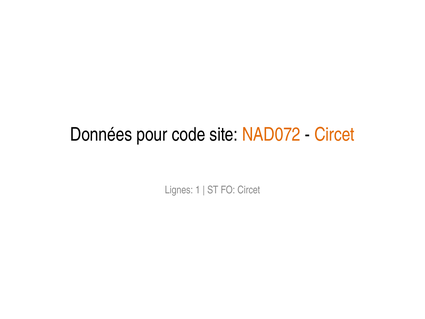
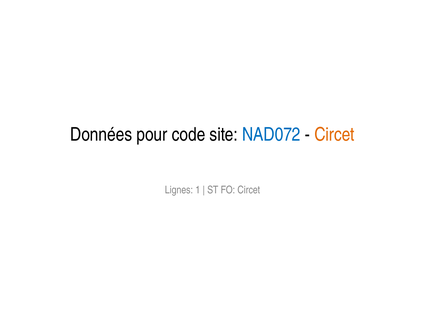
NAD072 colour: orange -> blue
